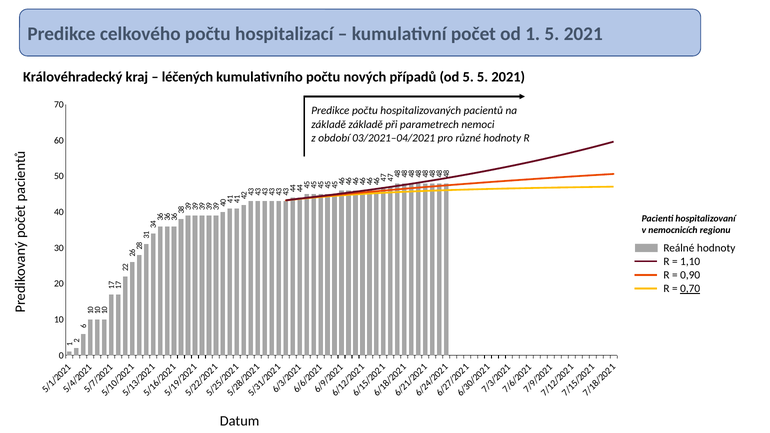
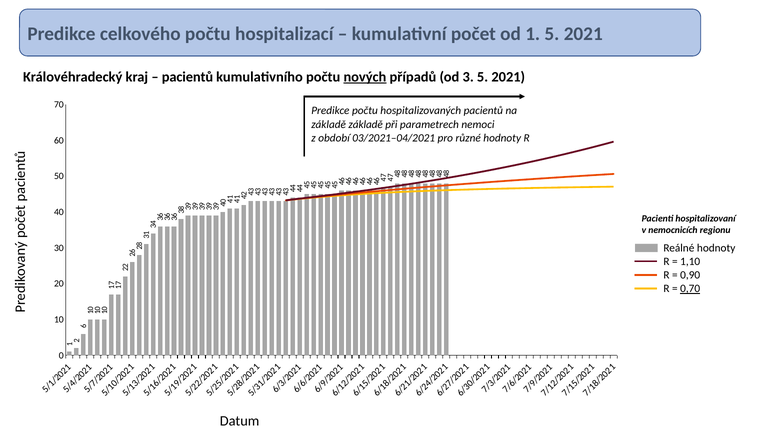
léčených at (187, 77): léčených -> pacientů
nových underline: none -> present
od 5: 5 -> 3
